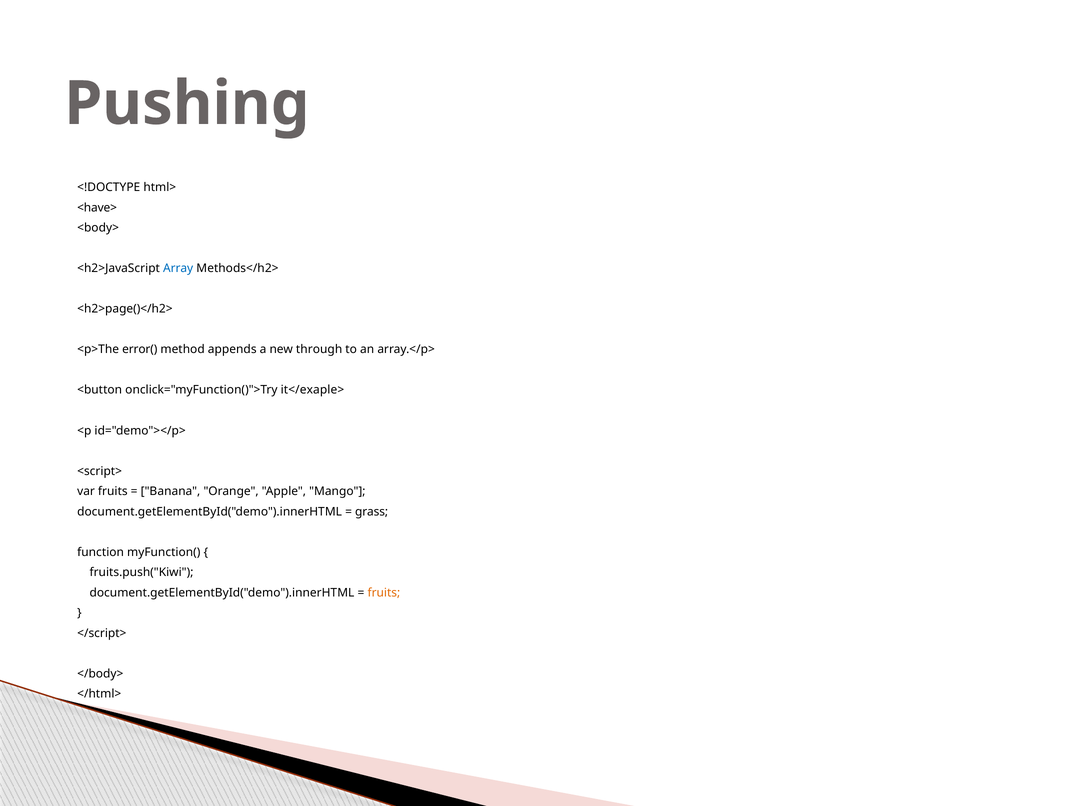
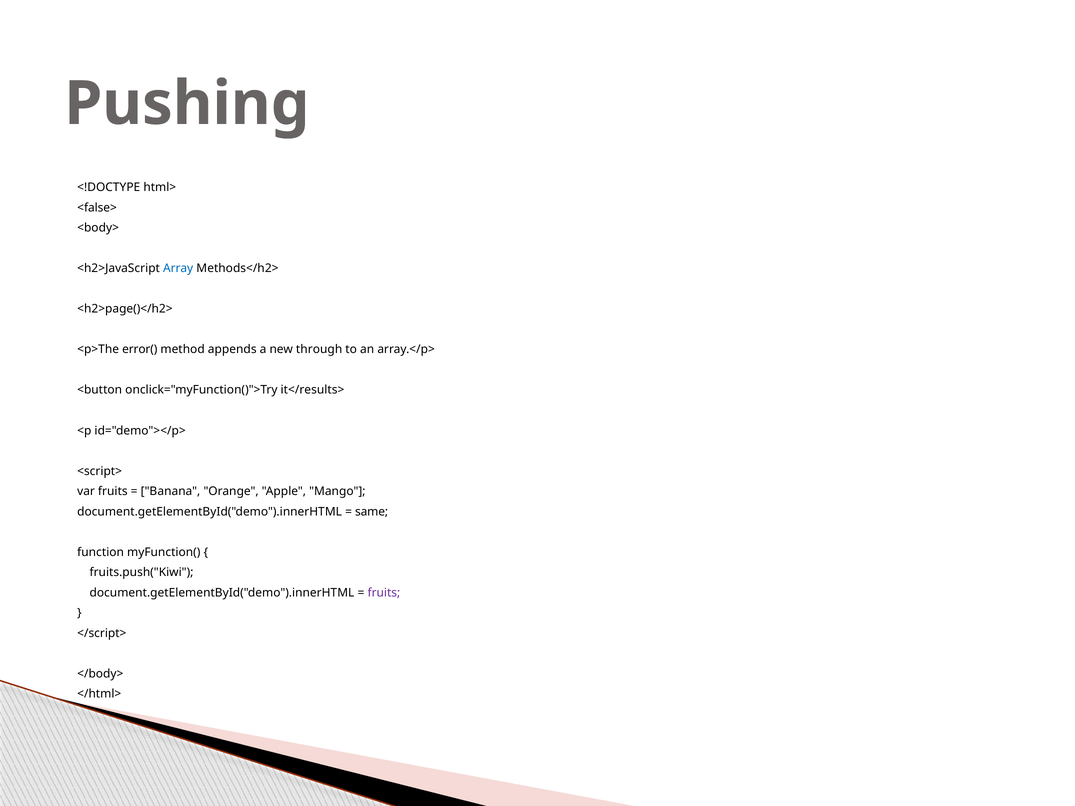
<have>: <have> -> <false>
it</exaple>: it</exaple> -> it</results>
grass: grass -> same
fruits at (384, 593) colour: orange -> purple
